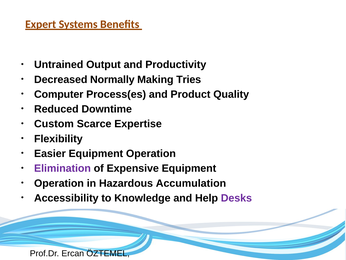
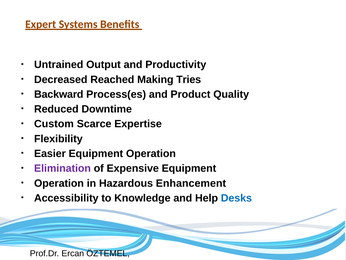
Normally: Normally -> Reached
Computer: Computer -> Backward
Accumulation: Accumulation -> Enhancement
Desks colour: purple -> blue
